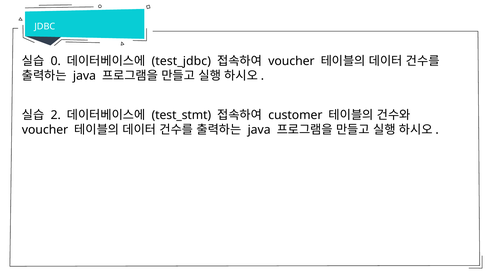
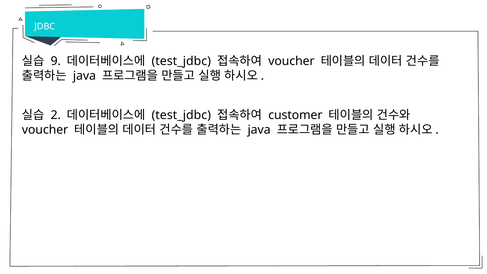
0: 0 -> 9
test_stmt at (181, 115): test_stmt -> test_jdbc
